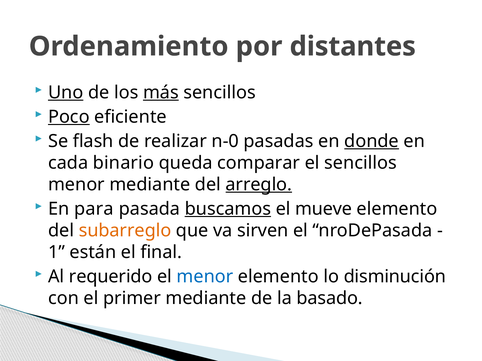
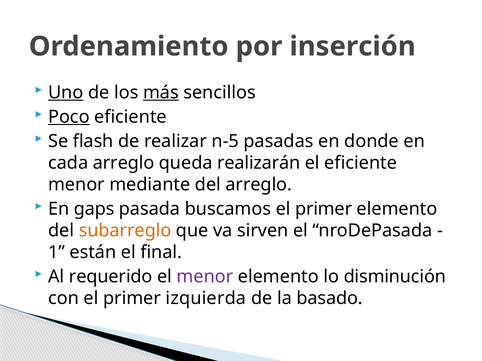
distantes: distantes -> inserción
n-0: n-0 -> n-5
donde underline: present -> none
cada binario: binario -> arreglo
comparar: comparar -> realizarán
el sencillos: sencillos -> eficiente
arreglo at (259, 185) underline: present -> none
para: para -> gaps
buscamos underline: present -> none
mueve at (324, 209): mueve -> primer
menor at (205, 277) colour: blue -> purple
primer mediante: mediante -> izquierda
